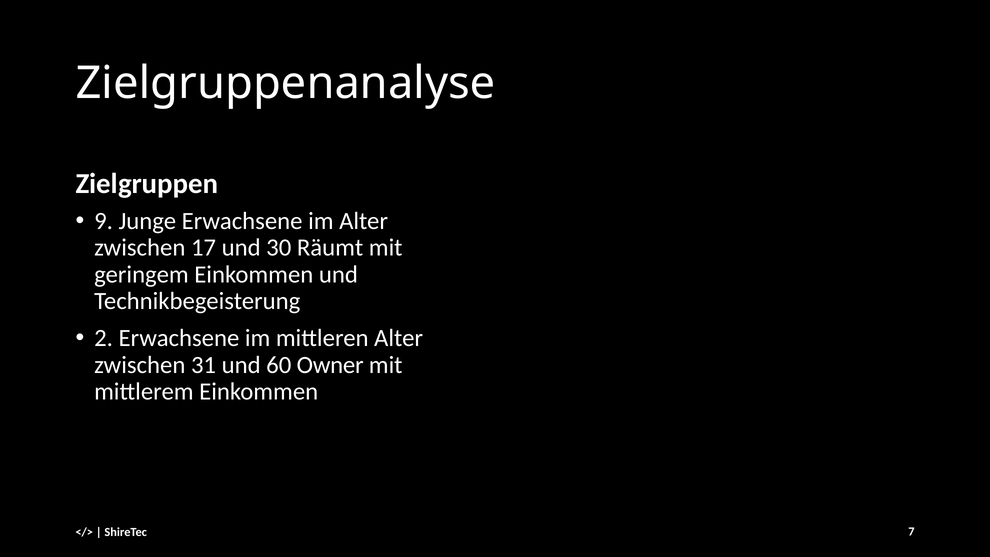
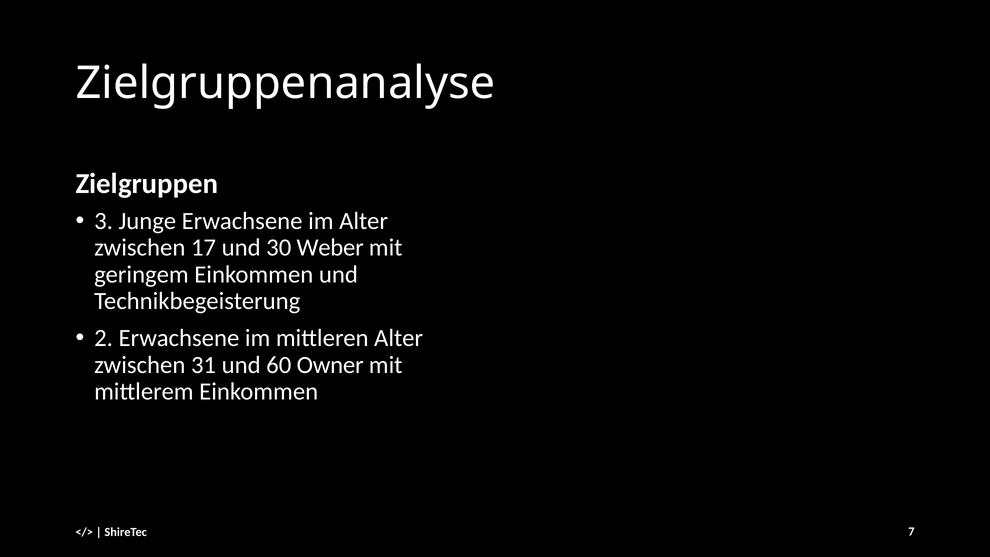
9: 9 -> 3
Räumt: Räumt -> Weber
